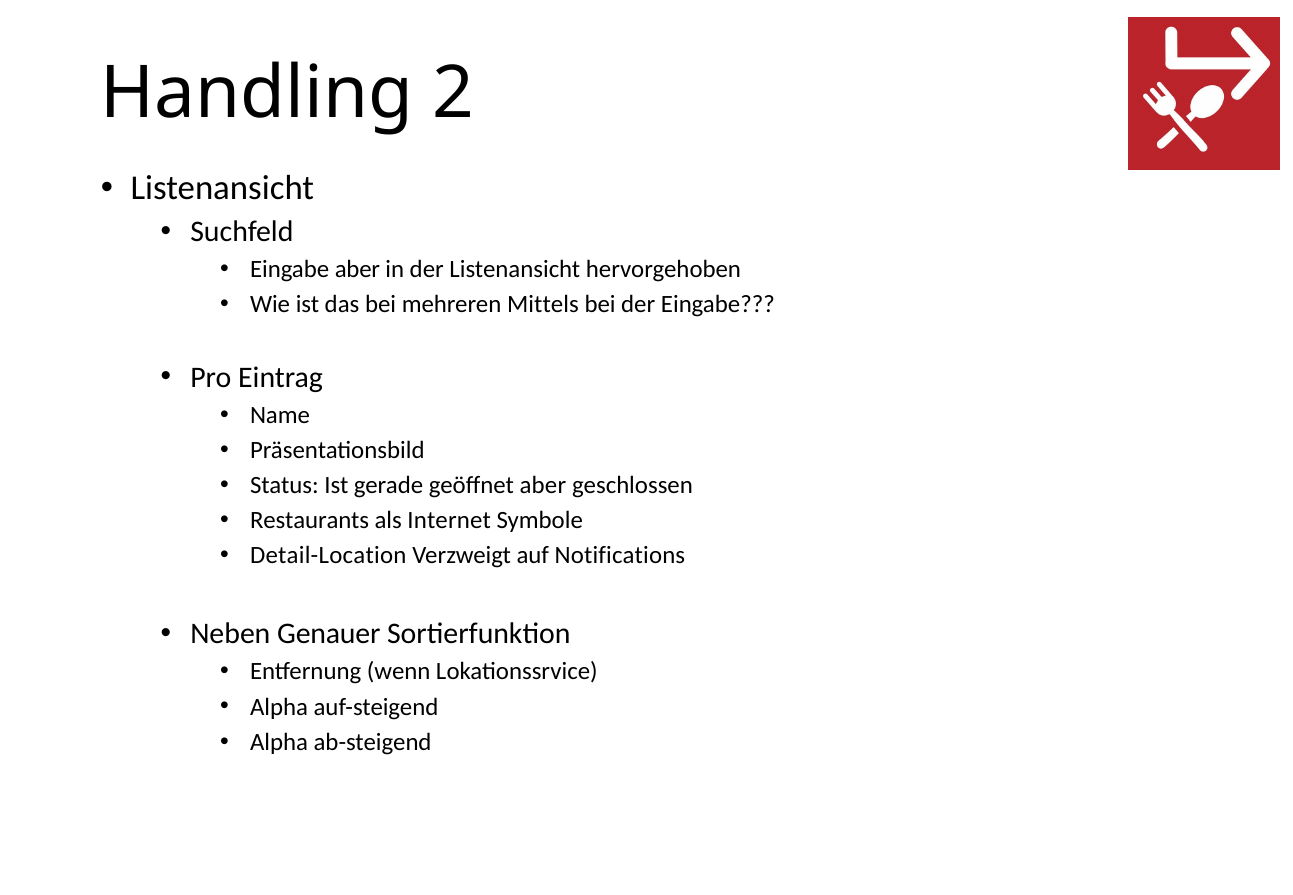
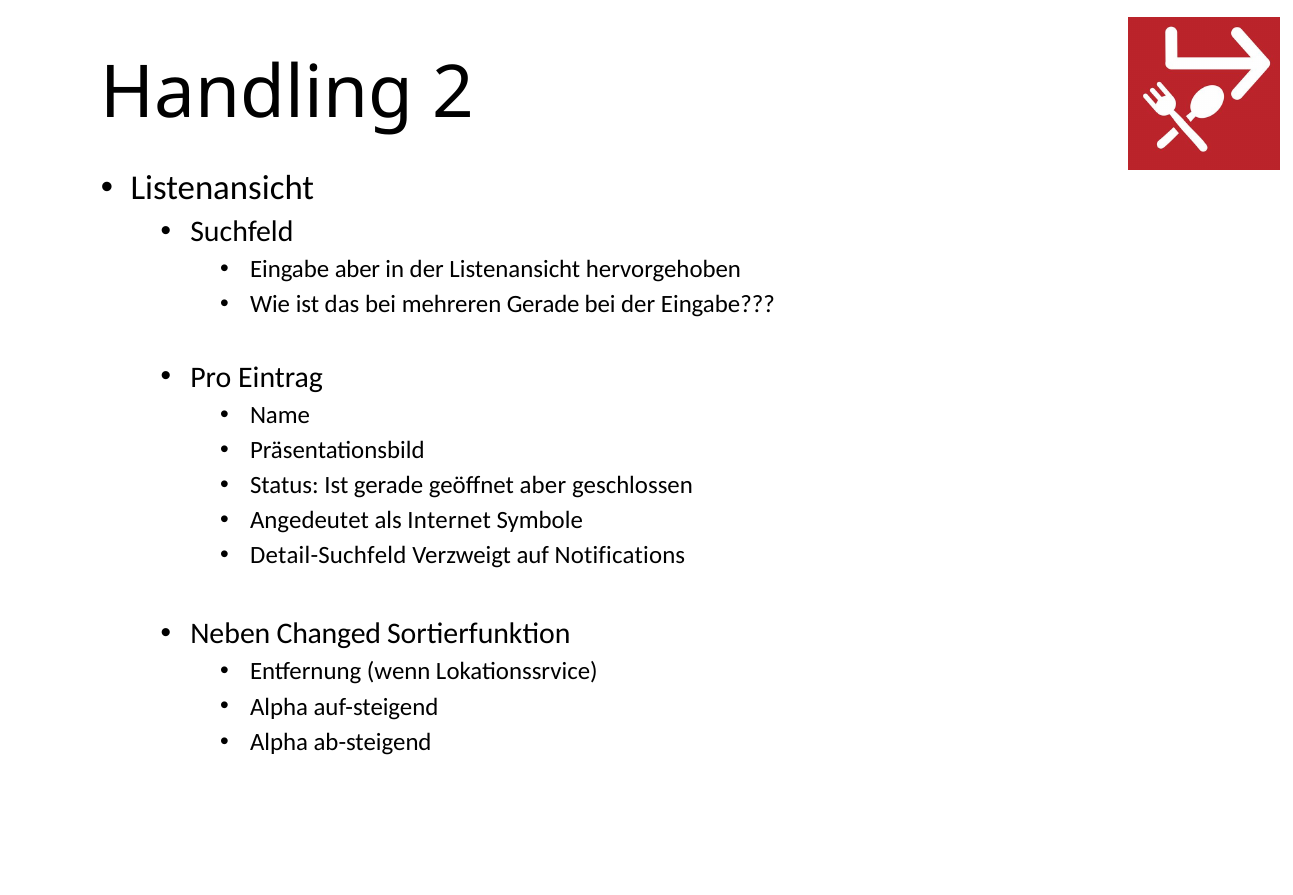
mehreren Mittels: Mittels -> Gerade
Restaurants: Restaurants -> Angedeutet
Detail-Location: Detail-Location -> Detail-Suchfeld
Genauer: Genauer -> Changed
